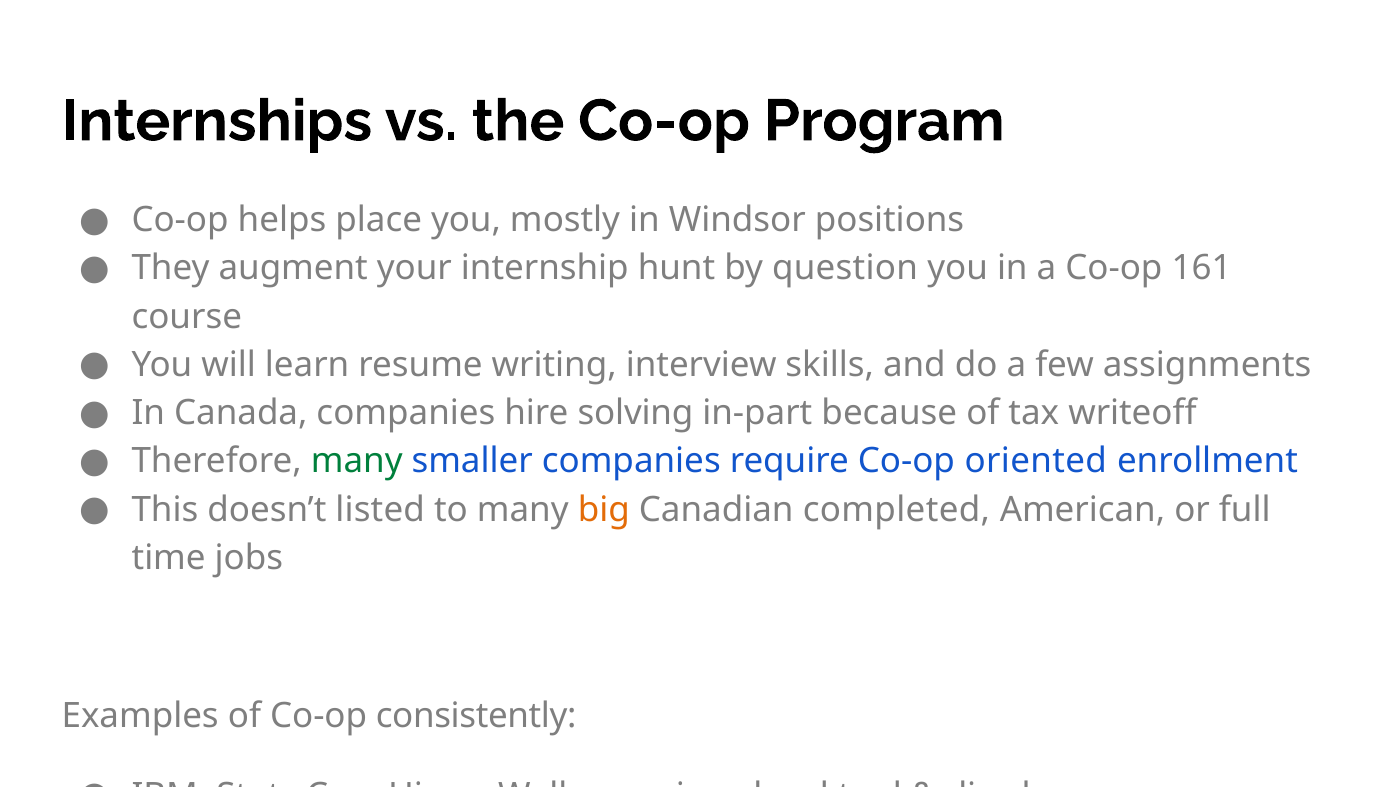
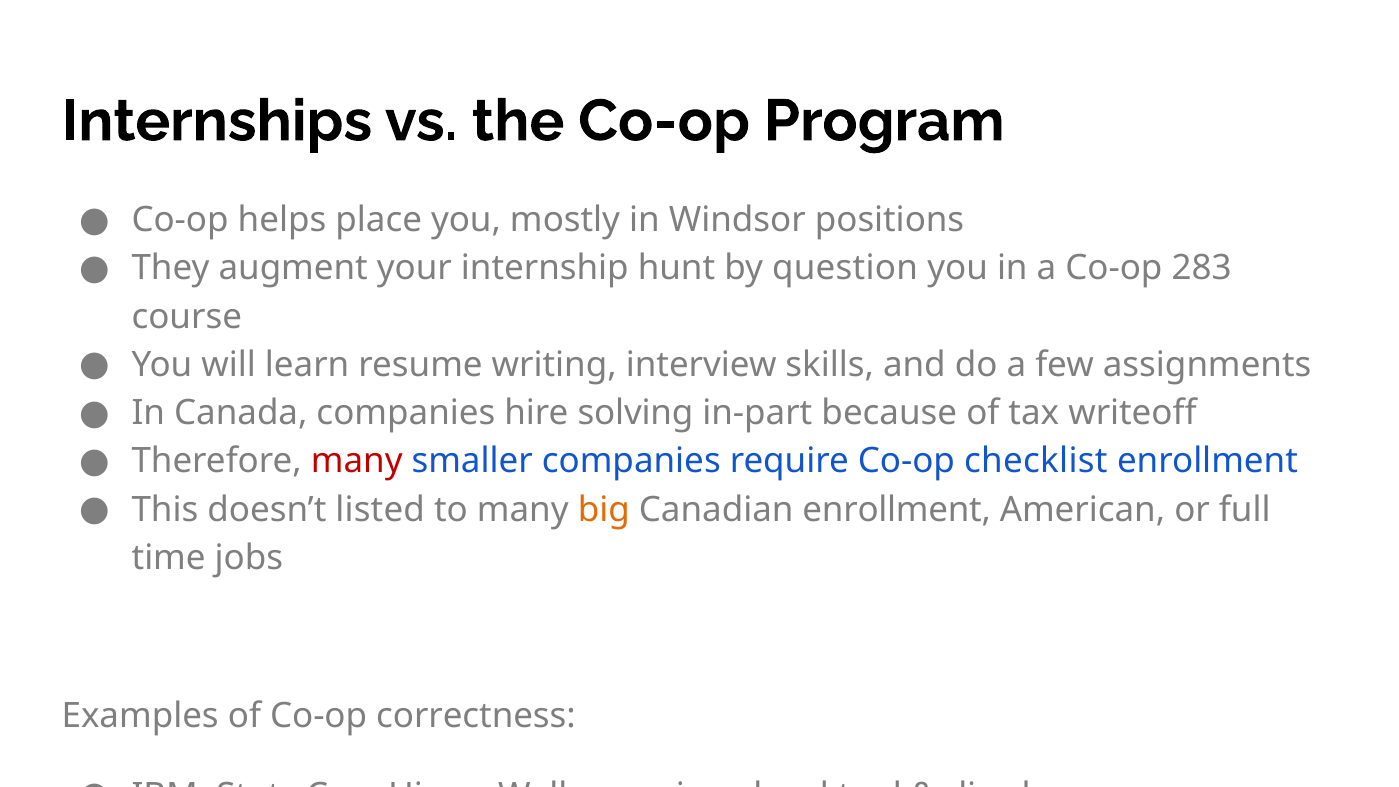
161: 161 -> 283
many at (357, 461) colour: green -> red
oriented: oriented -> checklist
Canadian completed: completed -> enrollment
consistently: consistently -> correctness
